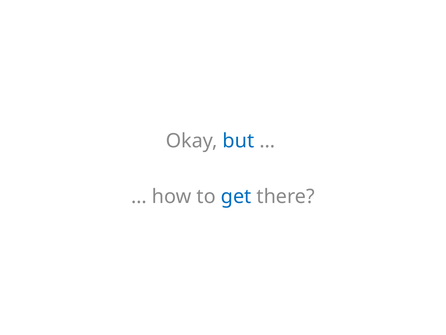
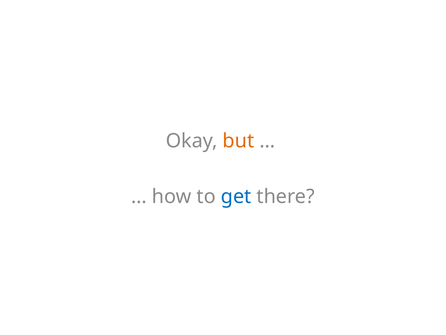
but colour: blue -> orange
